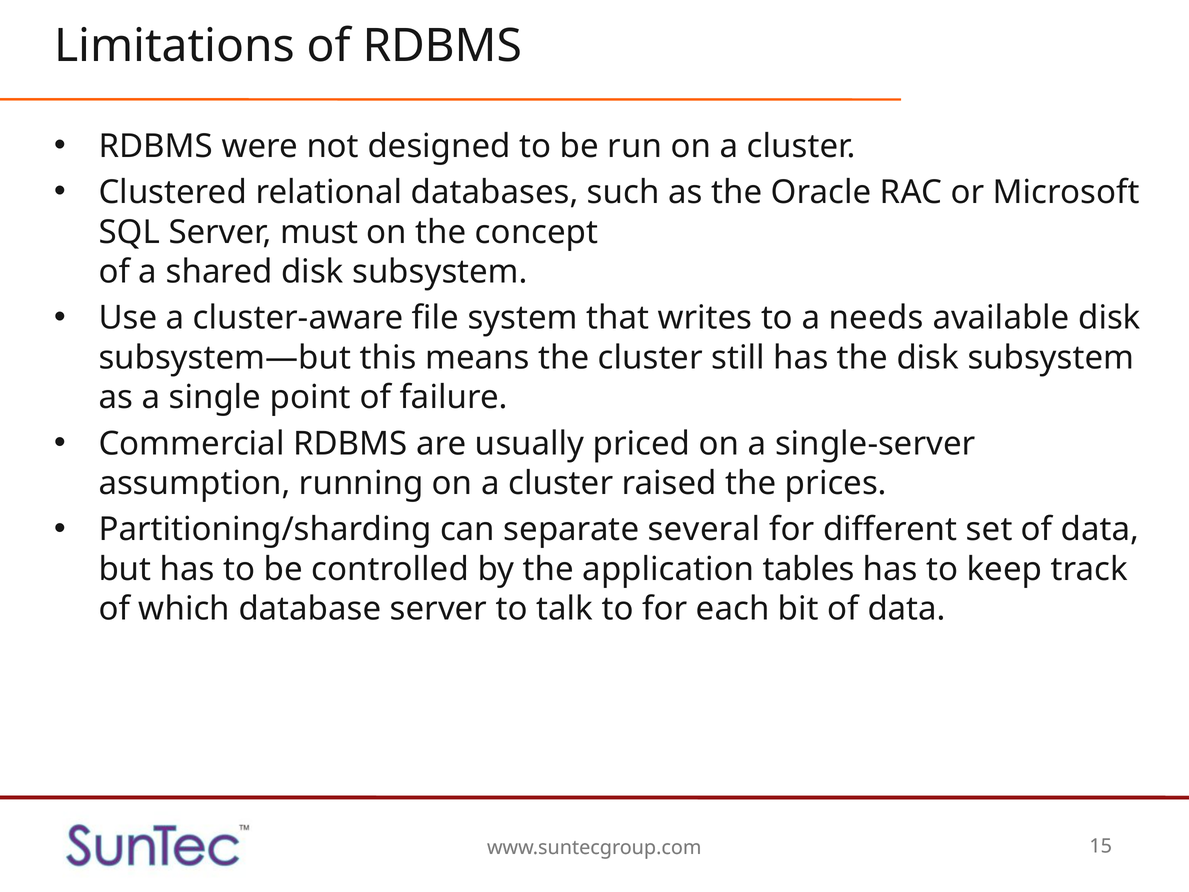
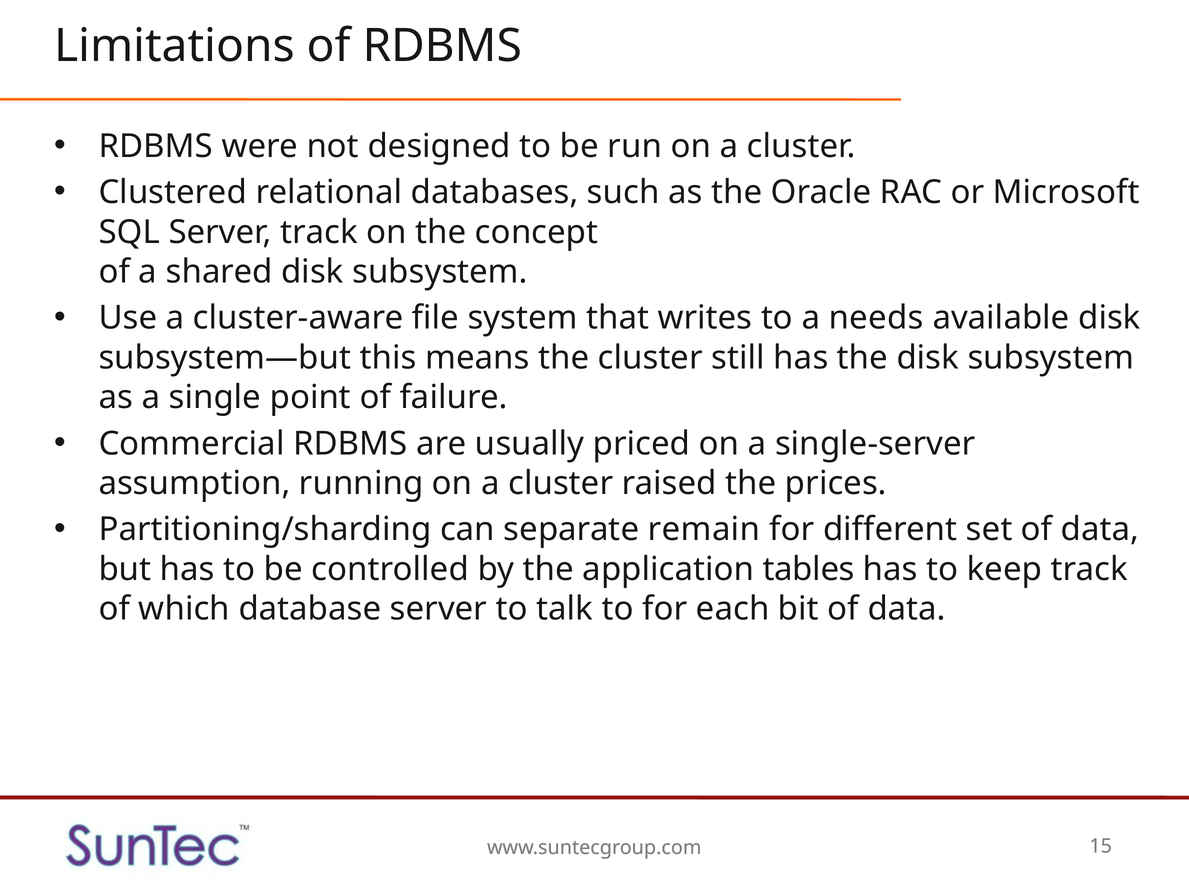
Server must: must -> track
several: several -> remain
